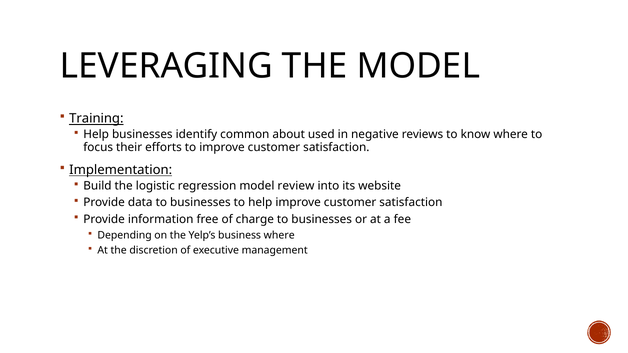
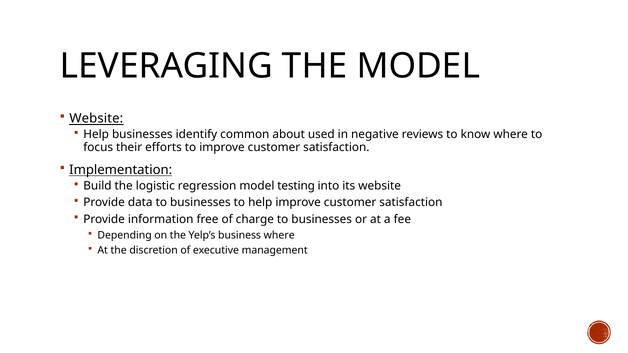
Training at (96, 119): Training -> Website
review: review -> testing
